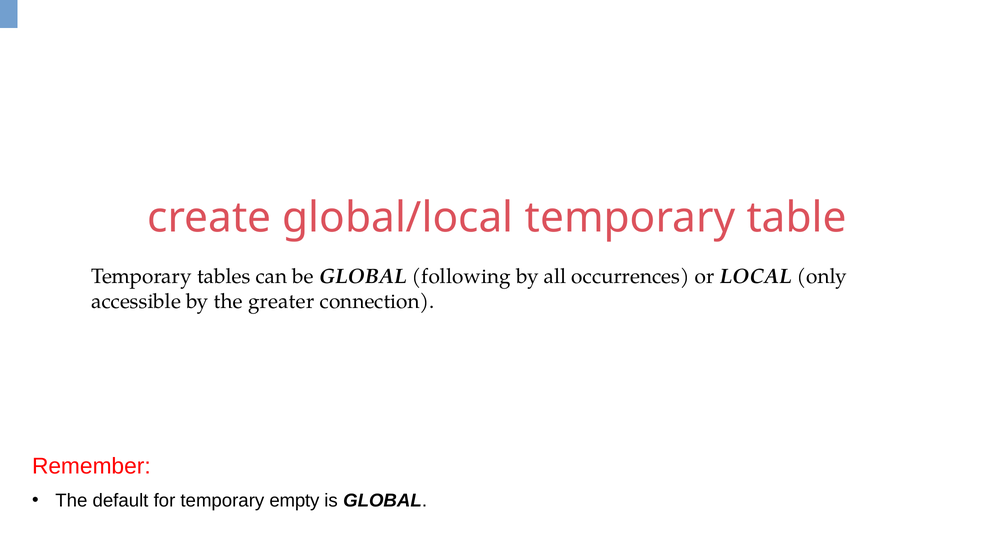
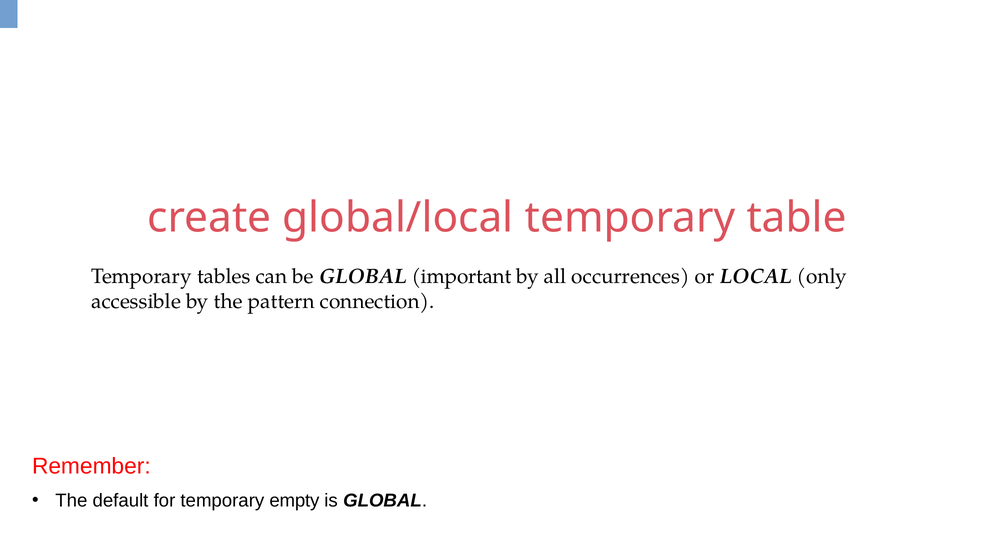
following: following -> important
greater: greater -> pattern
